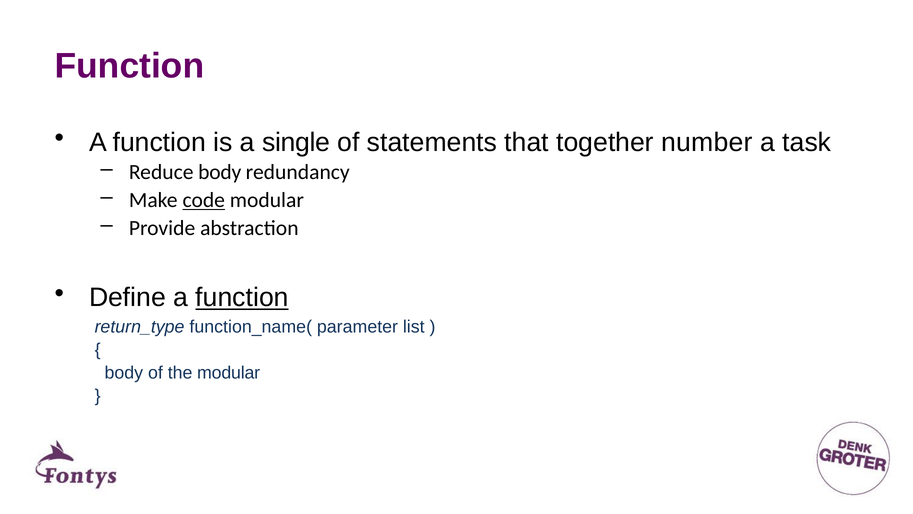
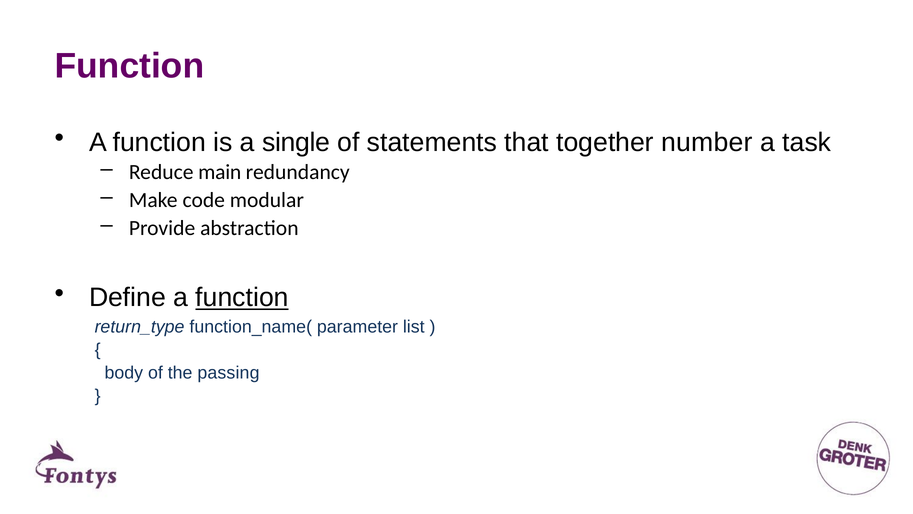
Reduce body: body -> main
code underline: present -> none
the modular: modular -> passing
